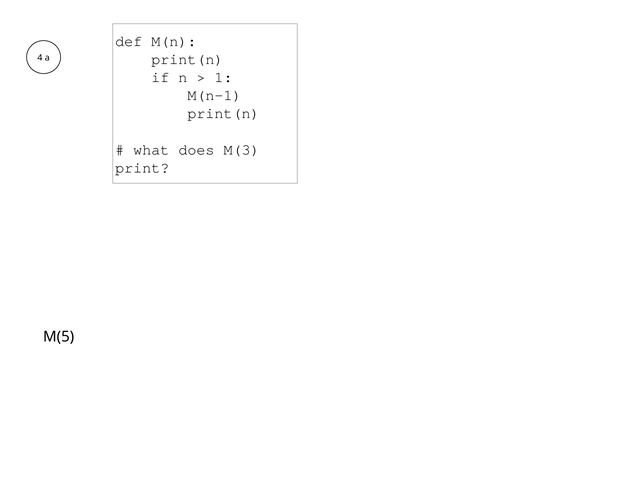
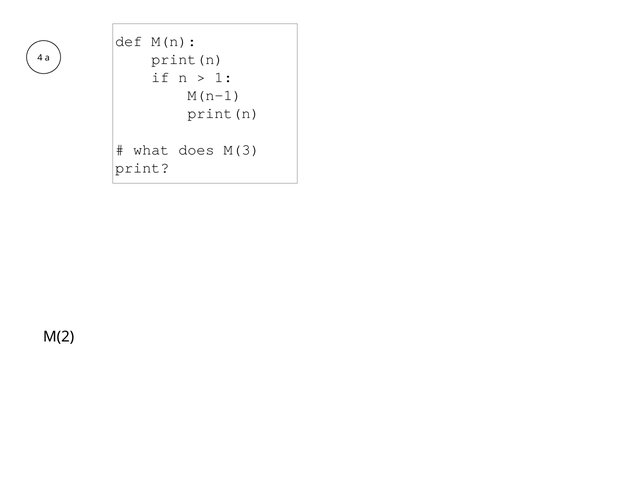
M(5: M(5 -> M(2
